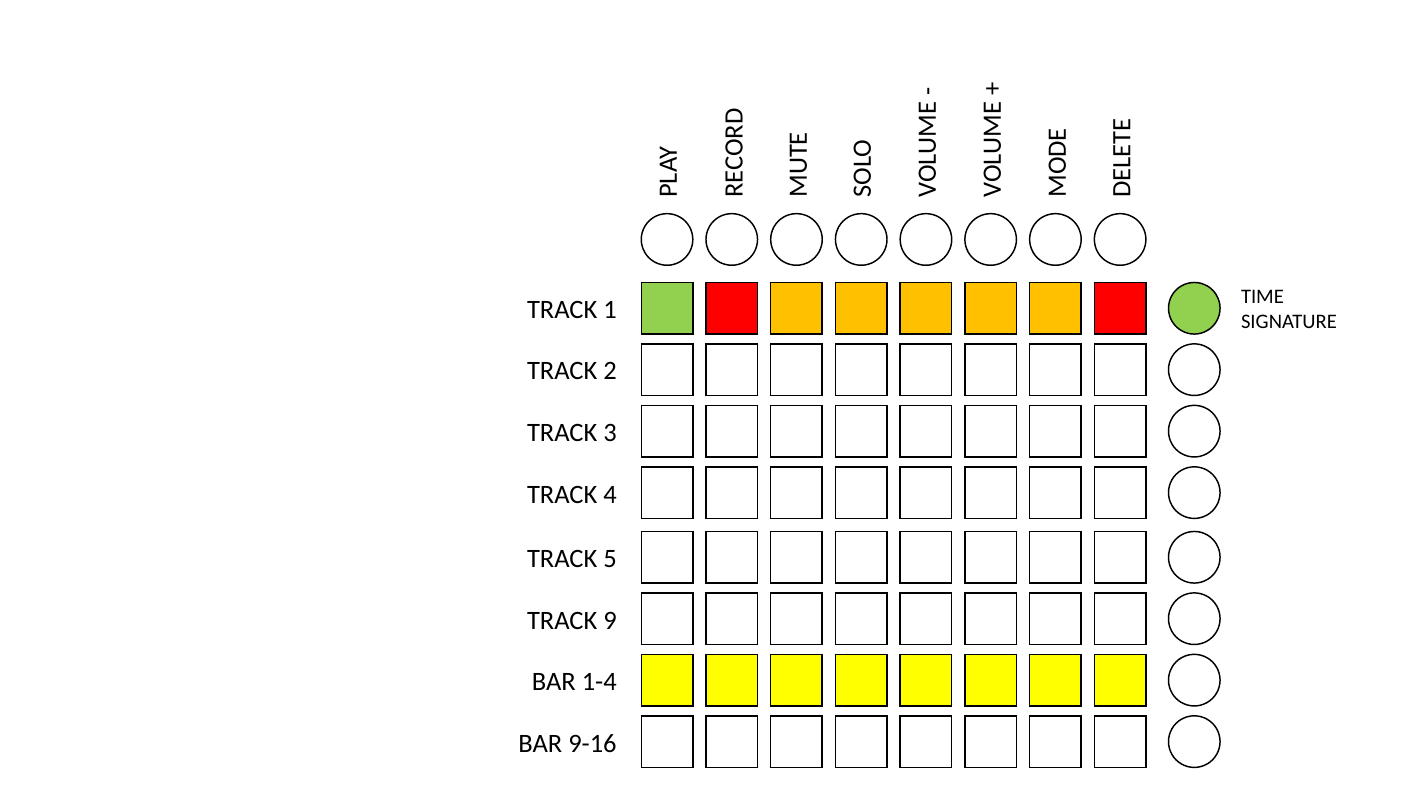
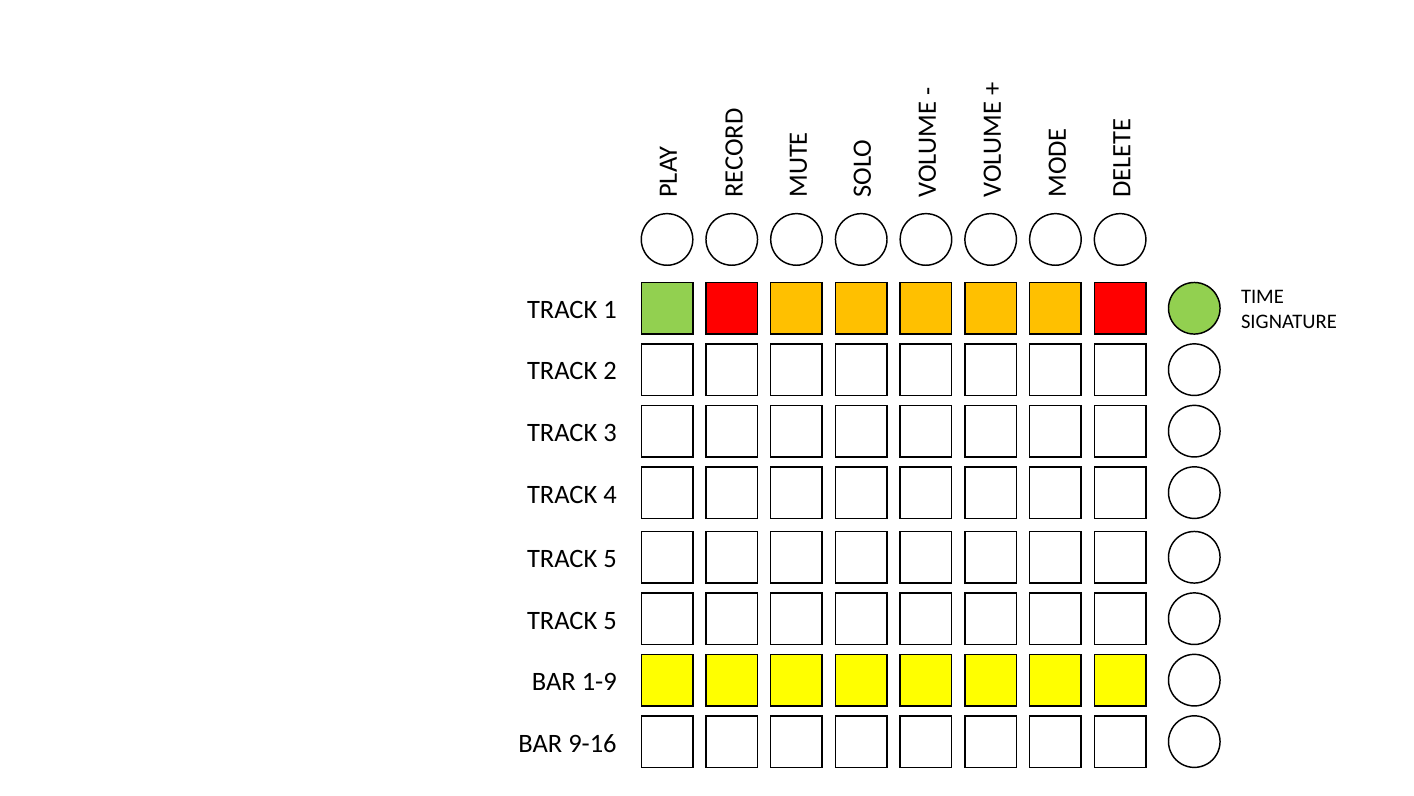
9 at (610, 620): 9 -> 5
1-4: 1-4 -> 1-9
